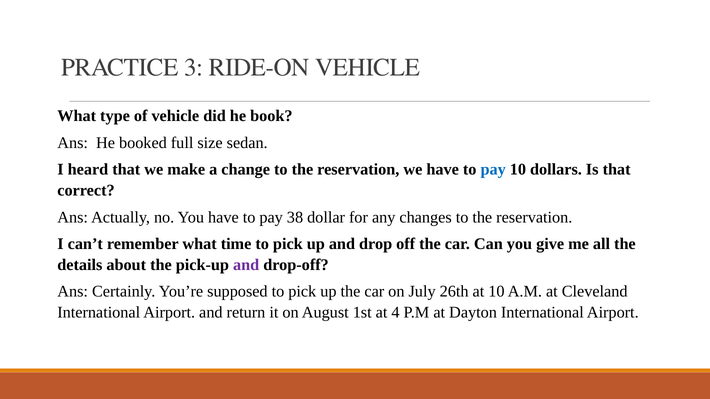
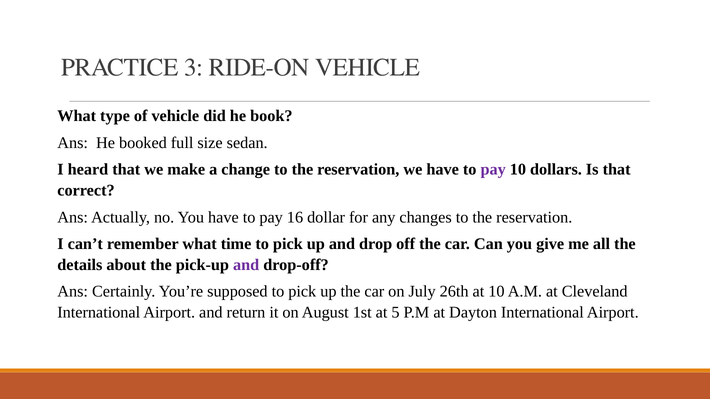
pay at (493, 170) colour: blue -> purple
38: 38 -> 16
4: 4 -> 5
